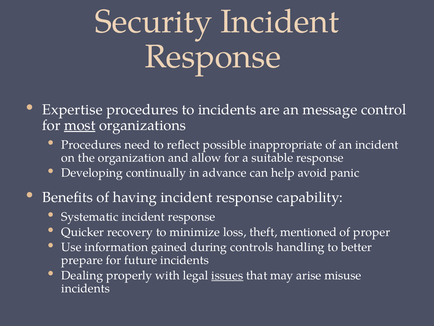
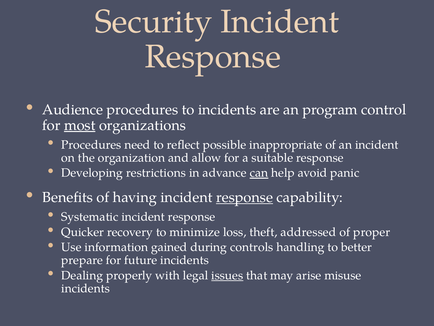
Expertise: Expertise -> Audience
message: message -> program
continually: continually -> restrictions
can underline: none -> present
response at (245, 197) underline: none -> present
mentioned: mentioned -> addressed
